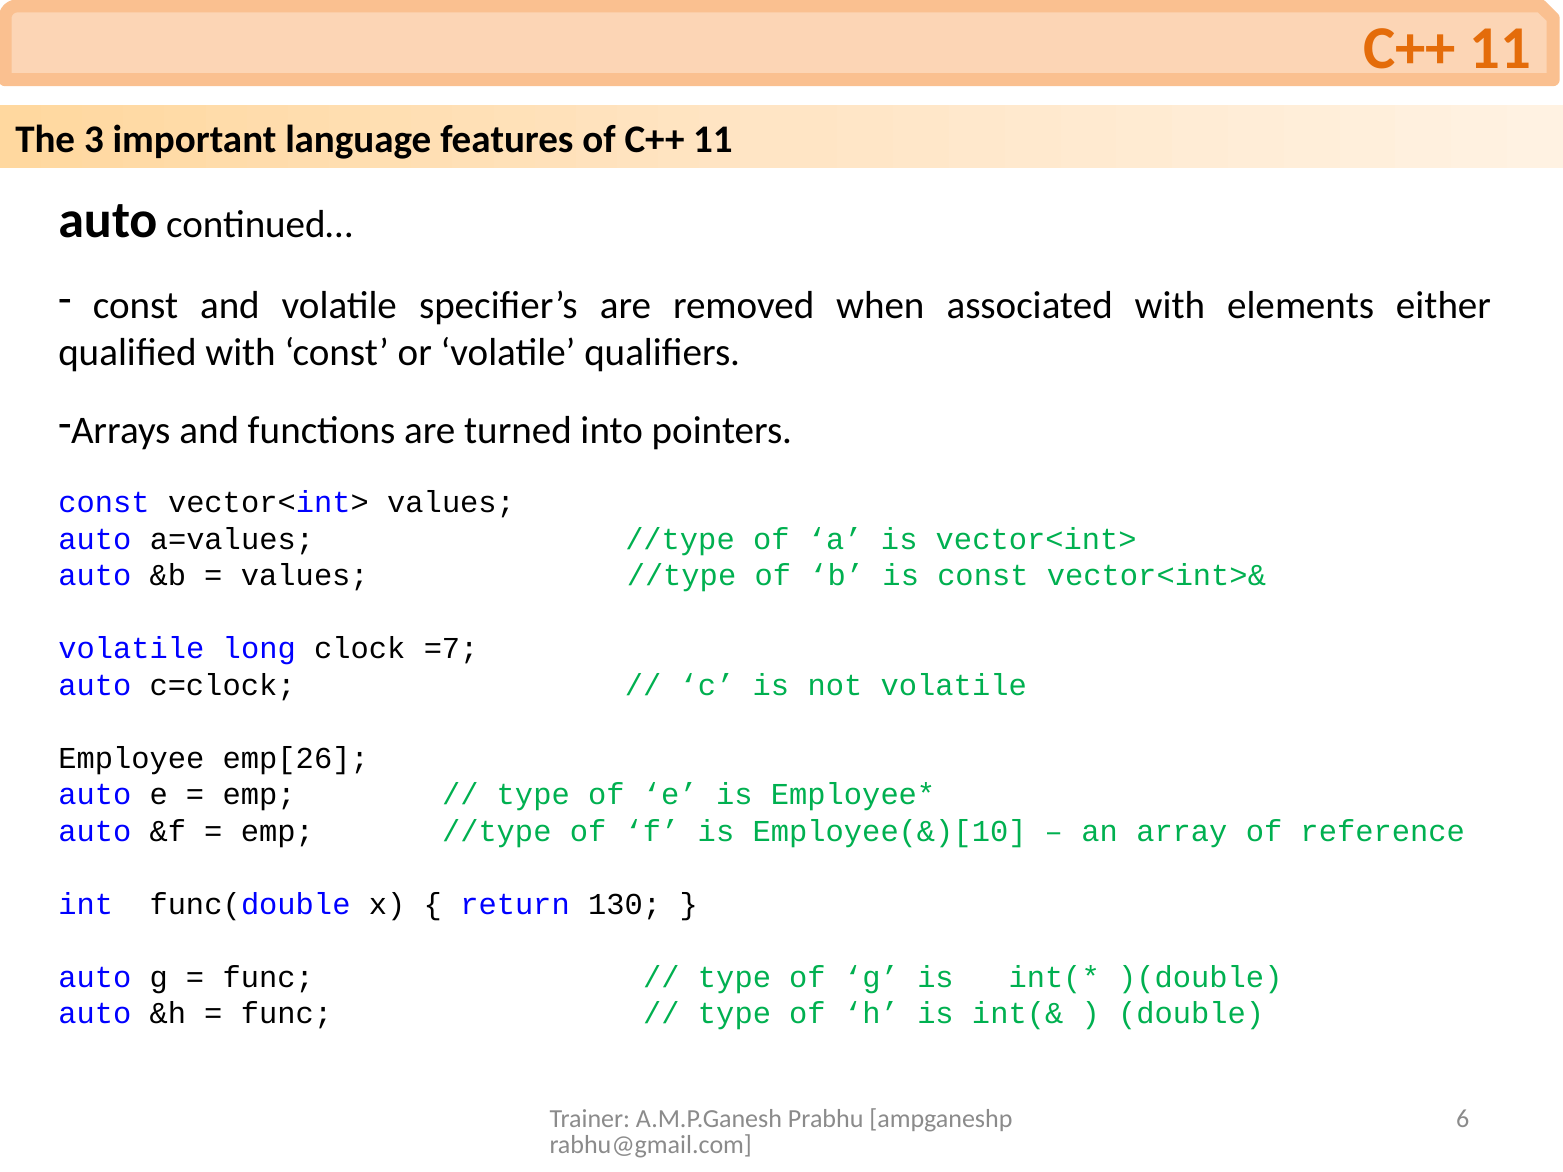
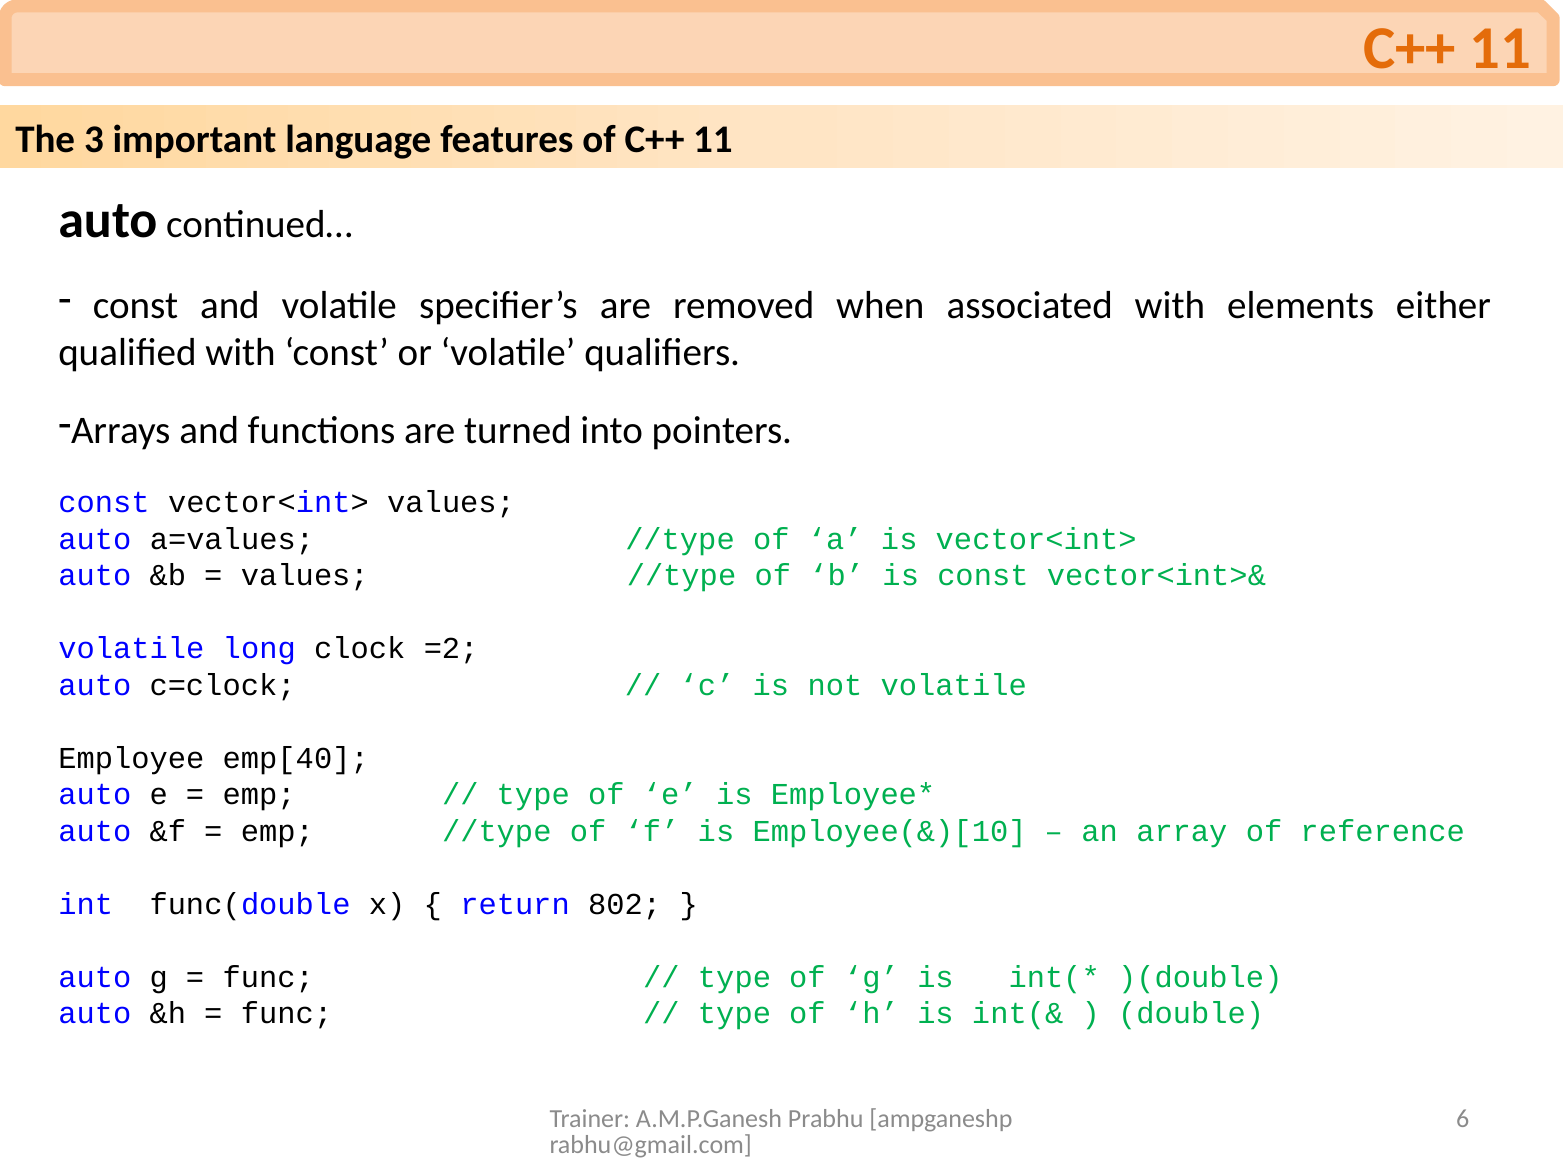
=7: =7 -> =2
emp[26: emp[26 -> emp[40
130: 130 -> 802
